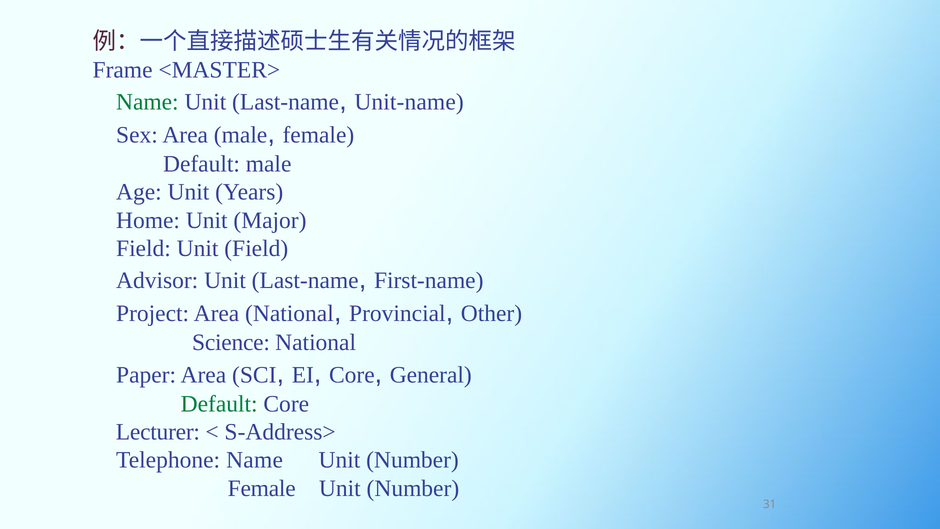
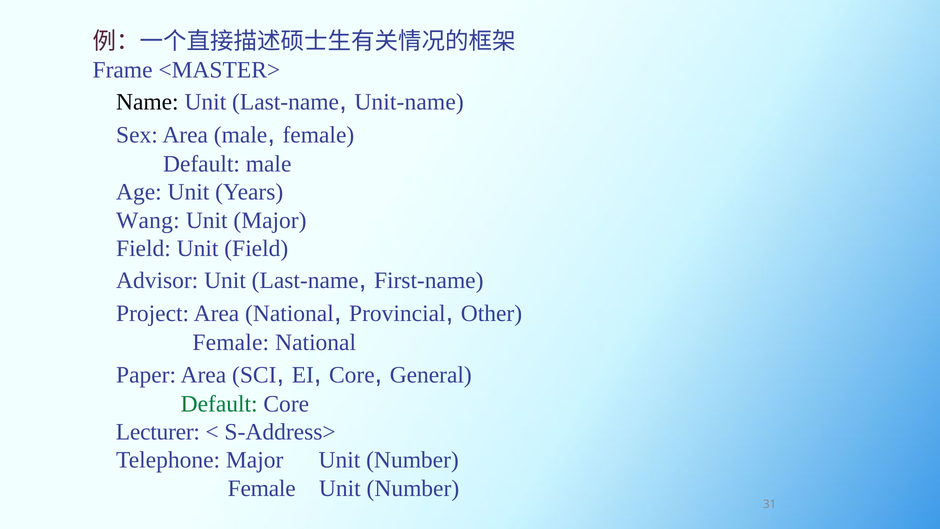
Name at (147, 102) colour: green -> black
Home: Home -> Wang
Science at (231, 342): Science -> Female
Telephone Name: Name -> Major
